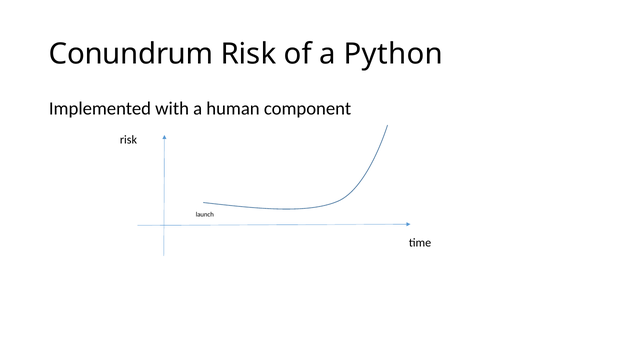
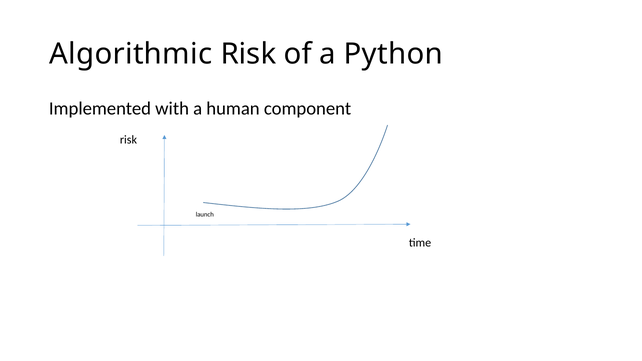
Conundrum: Conundrum -> Algorithmic
